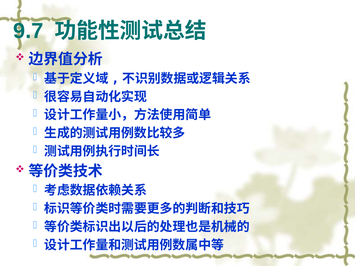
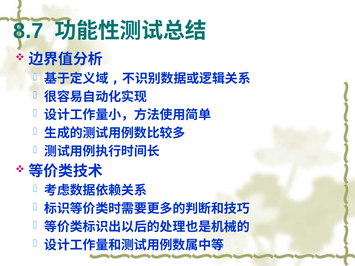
9.7: 9.7 -> 8.7
